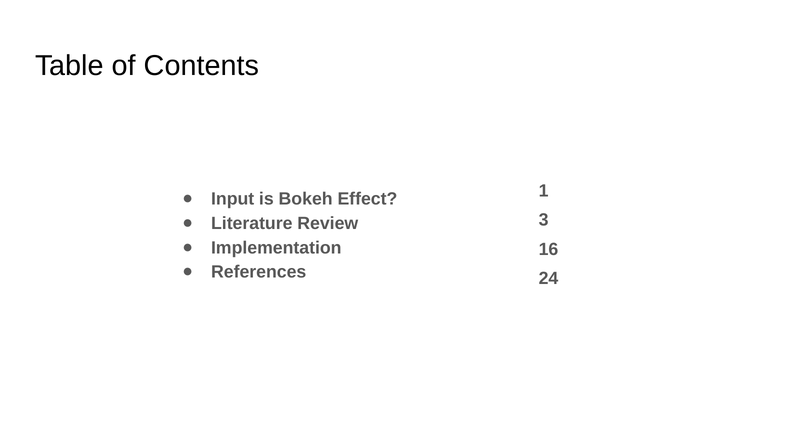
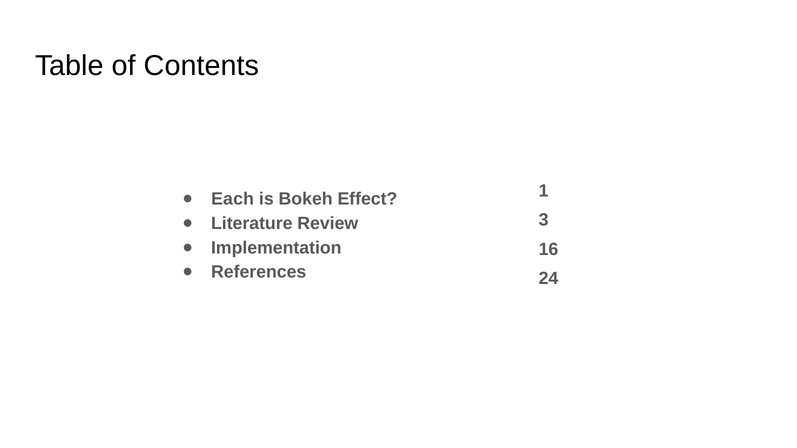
Input: Input -> Each
